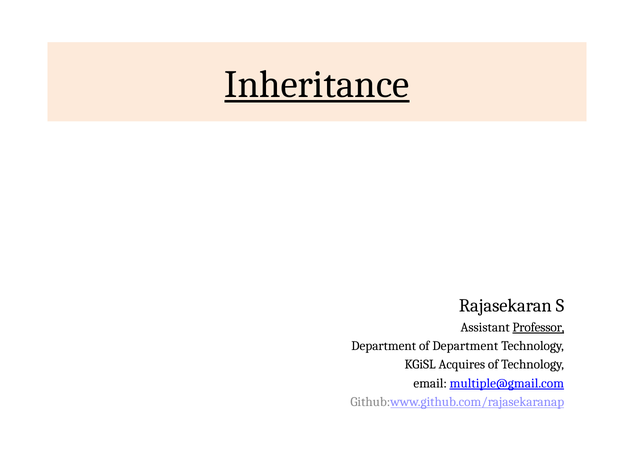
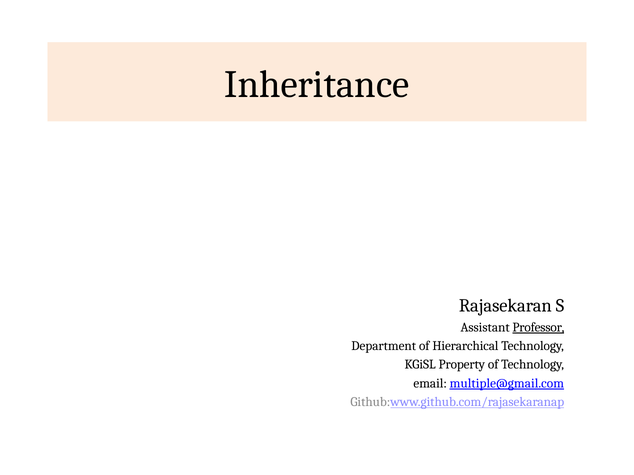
Inheritance underline: present -> none
of Department: Department -> Hierarchical
Acquires: Acquires -> Property
